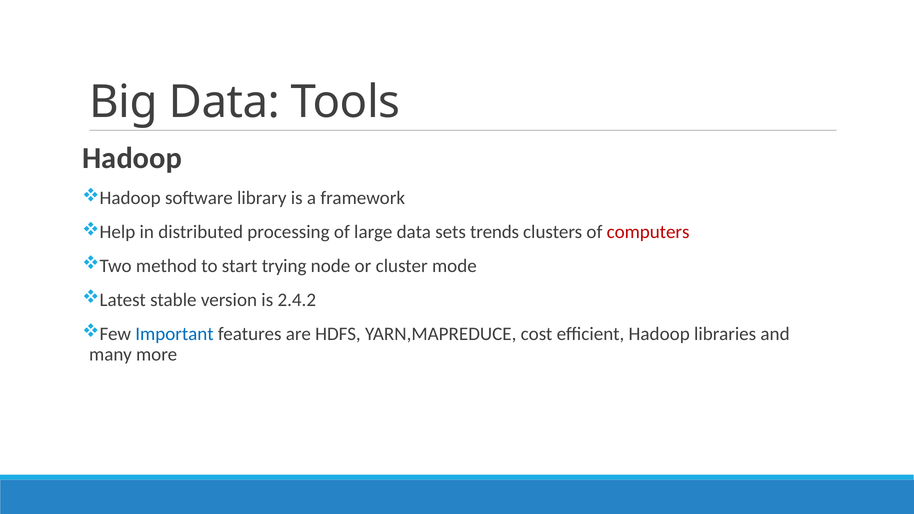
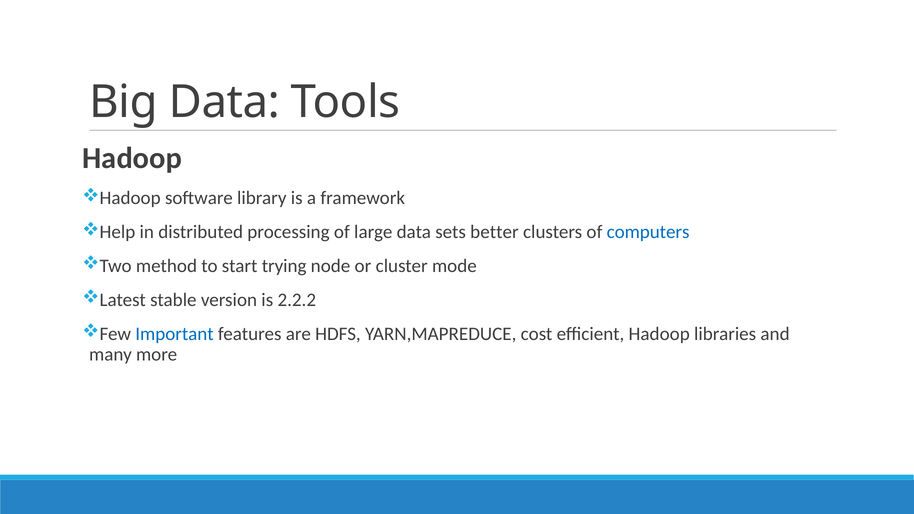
trends: trends -> better
computers colour: red -> blue
2.4.2: 2.4.2 -> 2.2.2
